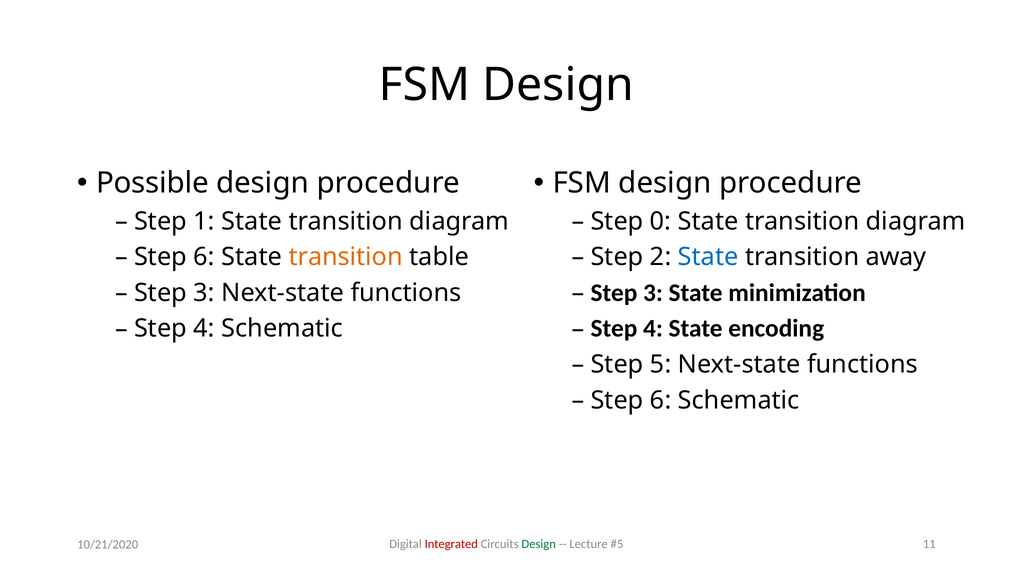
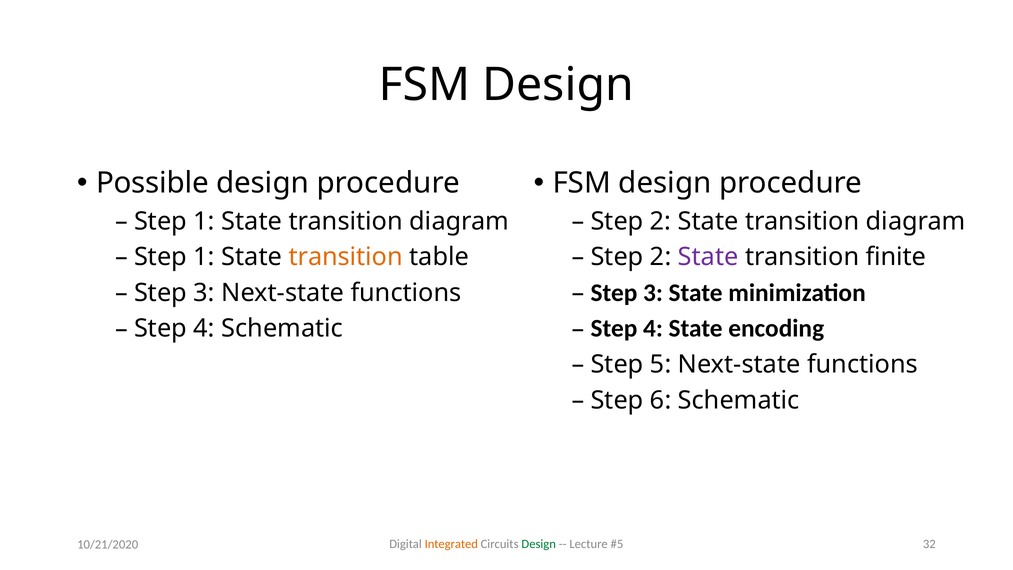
0 at (661, 221): 0 -> 2
6 at (204, 257): 6 -> 1
State at (708, 257) colour: blue -> purple
away: away -> finite
Integrated colour: red -> orange
11: 11 -> 32
